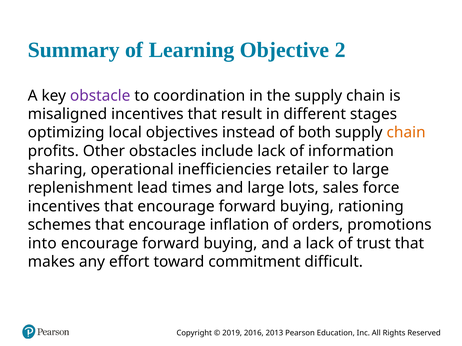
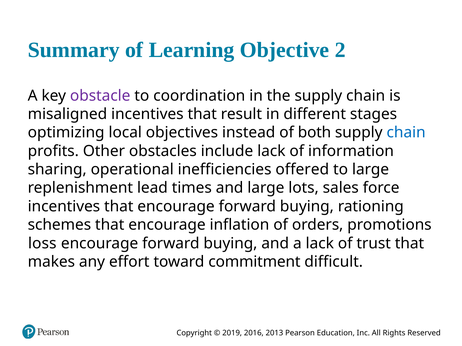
chain at (406, 133) colour: orange -> blue
retailer: retailer -> offered
into: into -> loss
